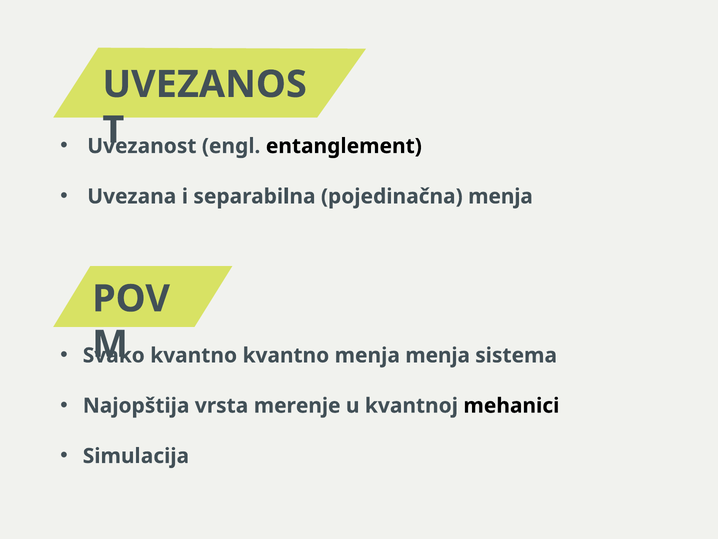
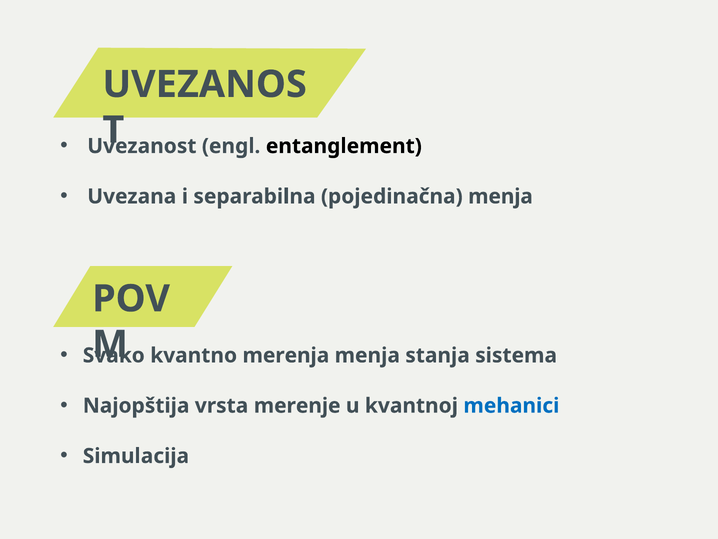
kvantno kvantno: kvantno -> merenja
menja menja: menja -> stanja
mehanici colour: black -> blue
